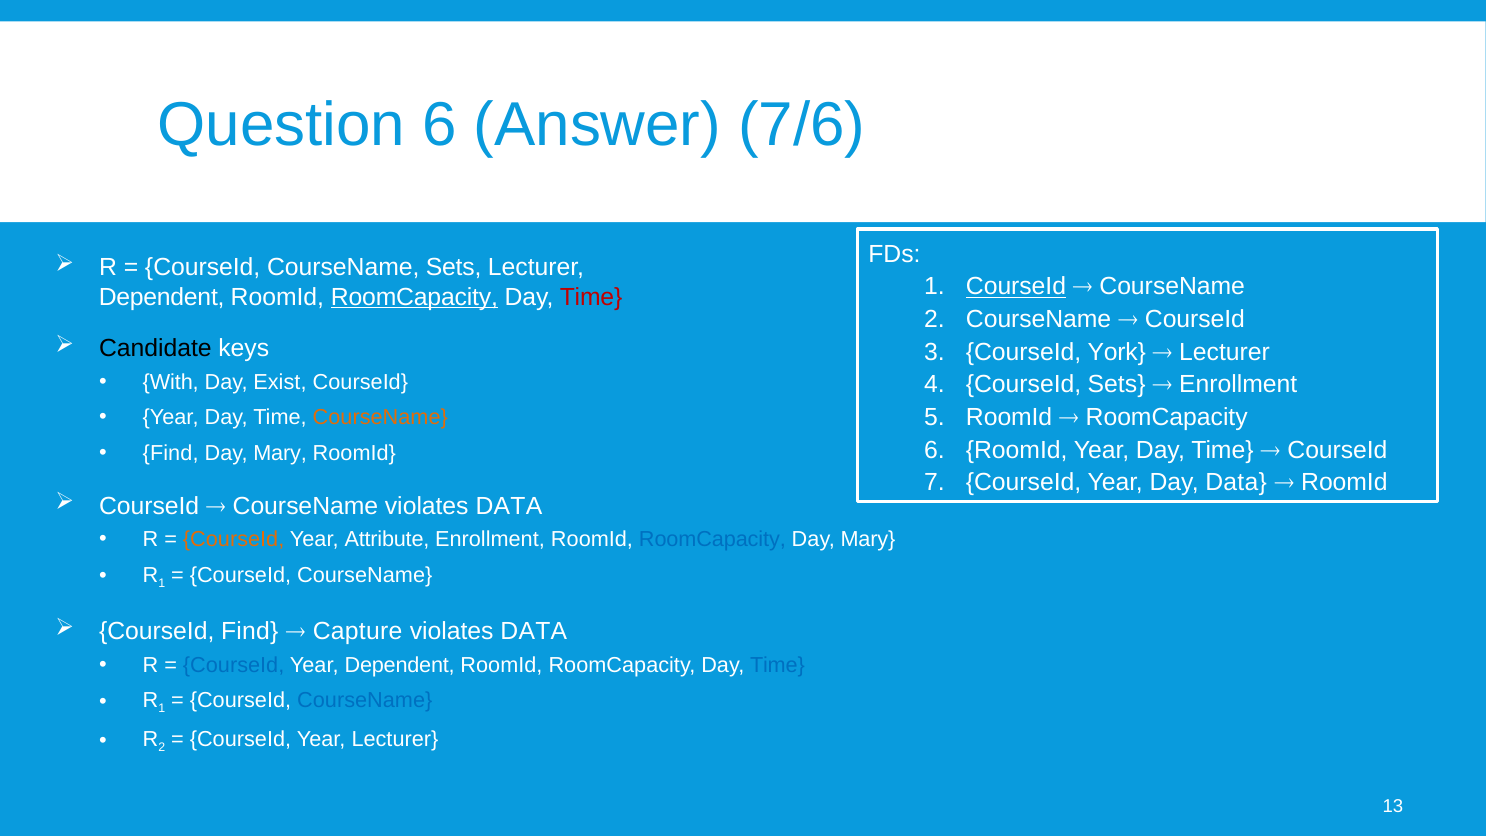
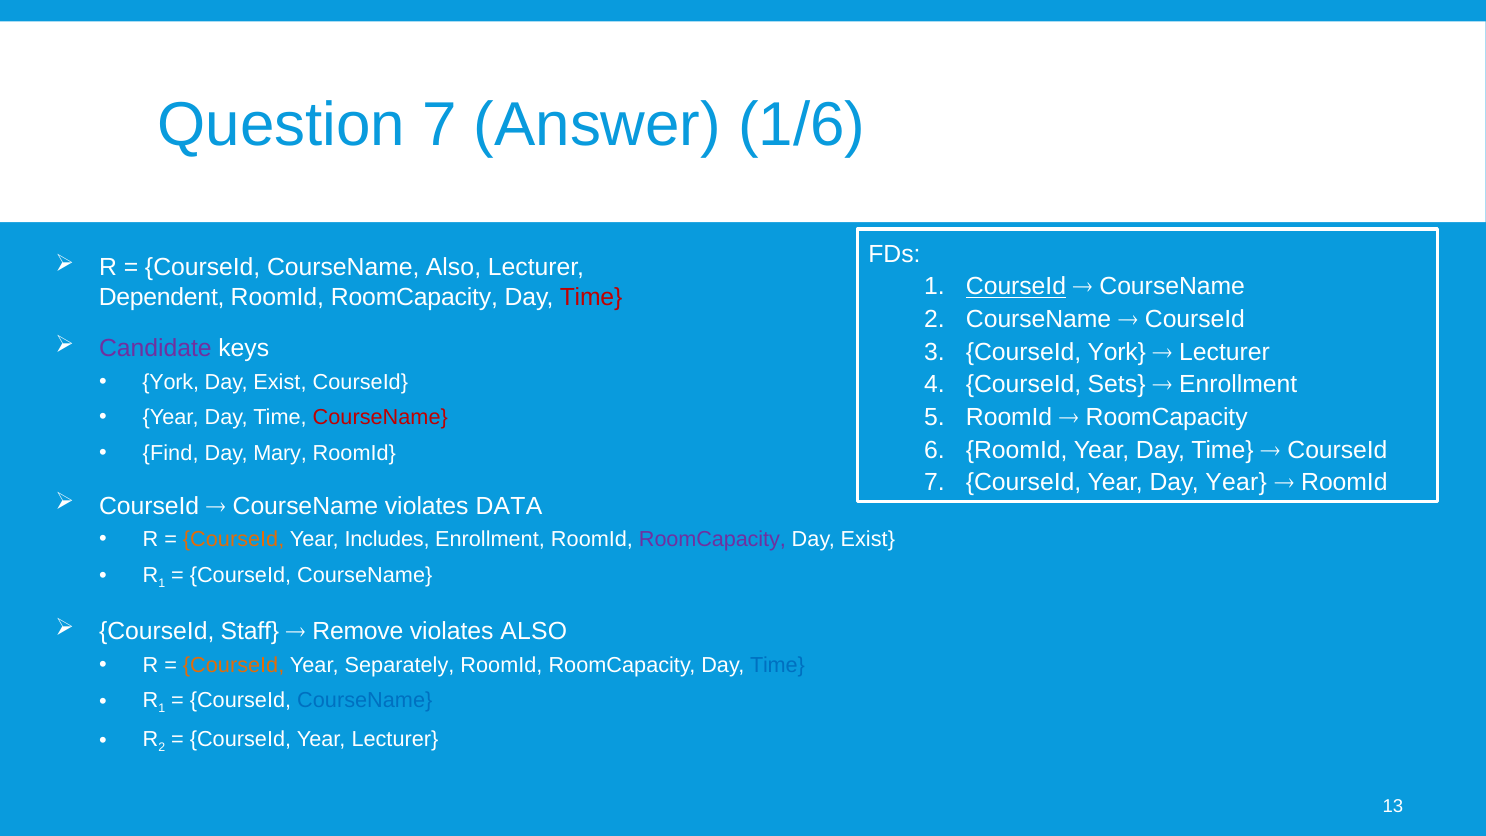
Question 6: 6 -> 7
7/6: 7/6 -> 1/6
CourseName Sets: Sets -> Also
RoomCapacity at (414, 297) underline: present -> none
Candidate colour: black -> purple
With at (171, 382): With -> York
CourseName at (380, 418) colour: orange -> red
Day Data: Data -> Year
Attribute: Attribute -> Includes
RoomCapacity at (712, 540) colour: blue -> purple
Mary at (868, 540): Mary -> Exist
CourseId Find: Find -> Staff
Capture: Capture -> Remove
DATA at (534, 631): DATA -> ALSO
CourseId at (234, 665) colour: blue -> orange
Year Dependent: Dependent -> Separately
